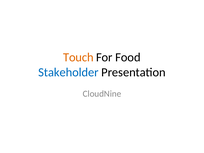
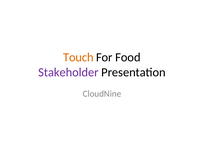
Stakeholder colour: blue -> purple
